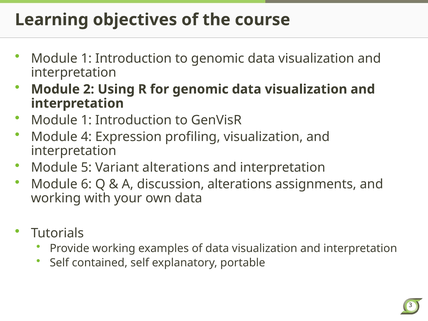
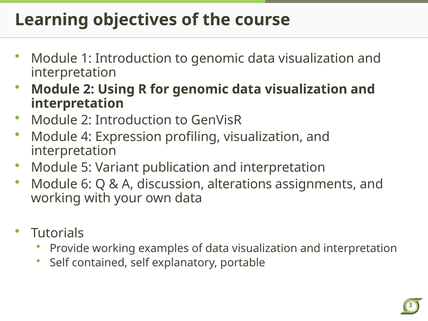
1 at (86, 120): 1 -> 2
Variant alterations: alterations -> publication
